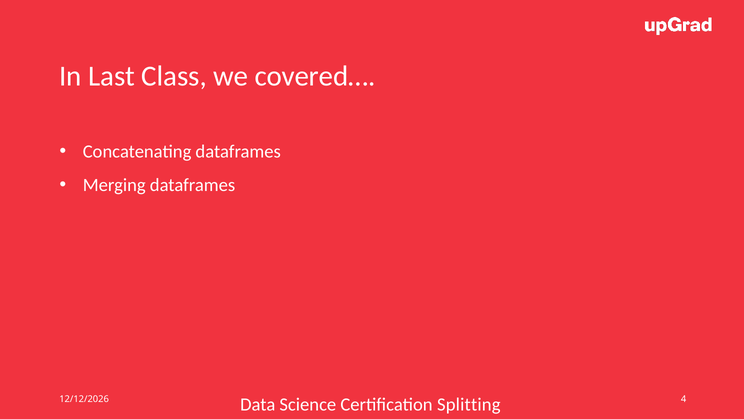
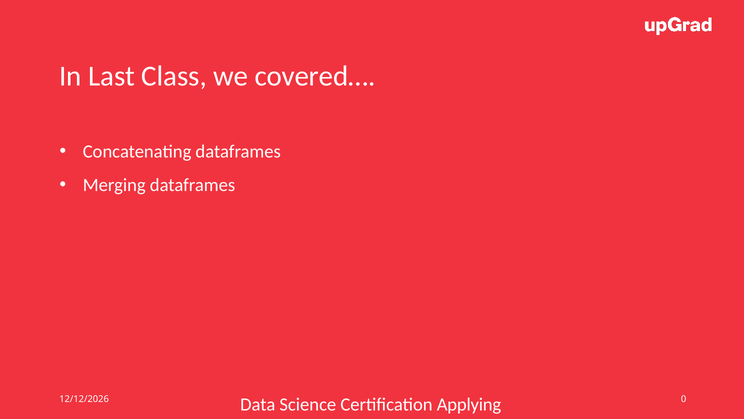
4: 4 -> 0
Splitting: Splitting -> Applying
